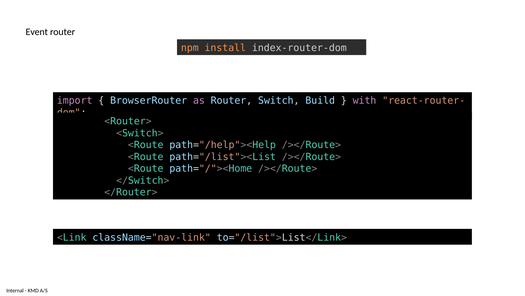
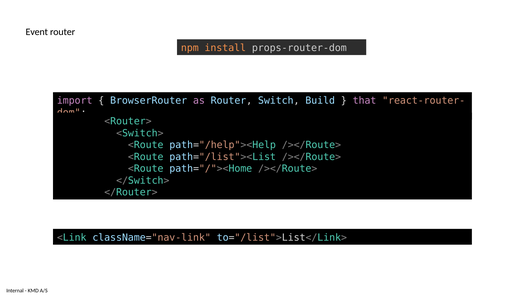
index-router-dom: index-router-dom -> props-router-dom
with: with -> that
